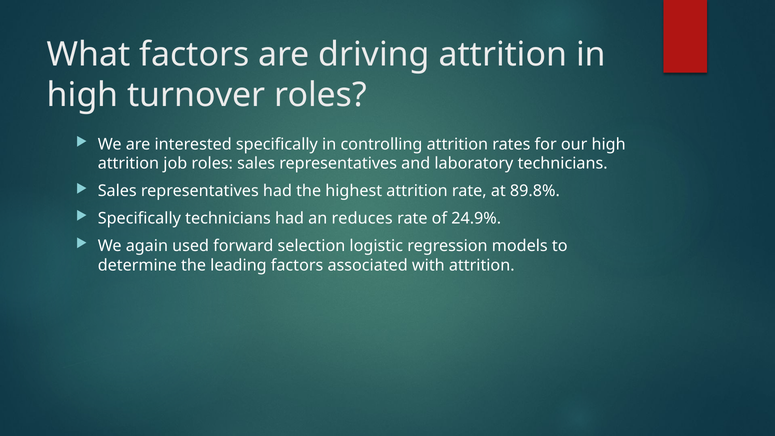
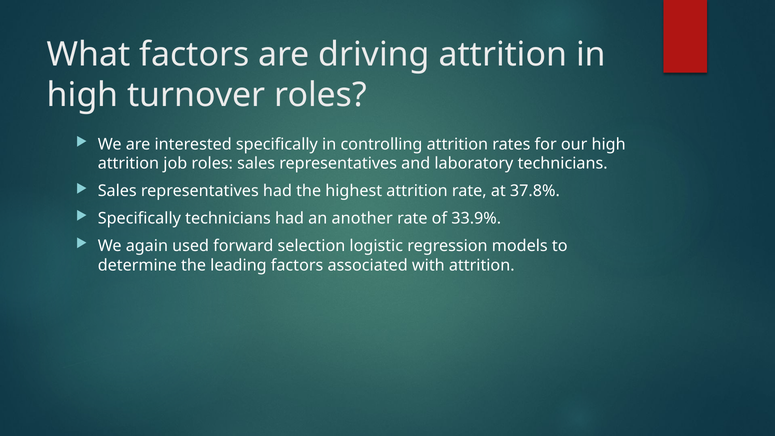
89.8%: 89.8% -> 37.8%
reduces: reduces -> another
24.9%: 24.9% -> 33.9%
